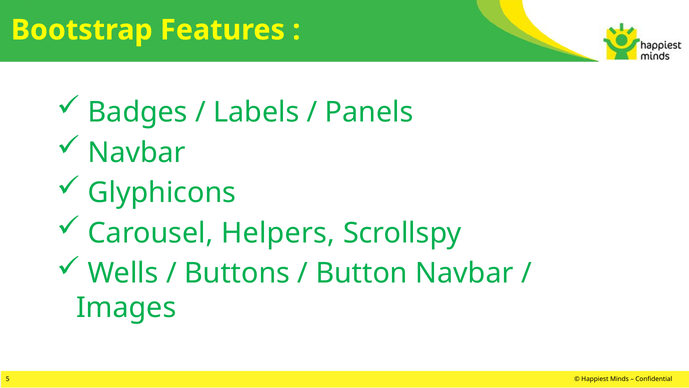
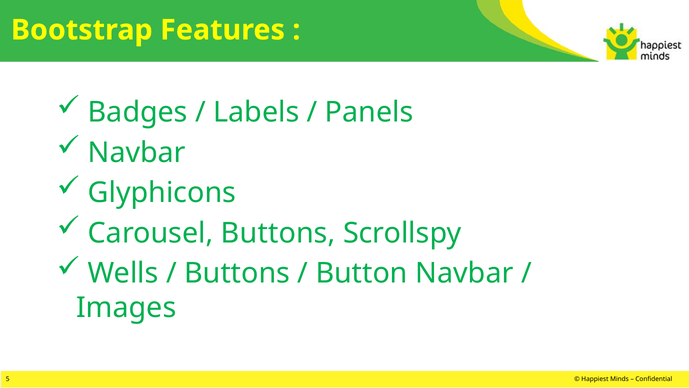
Carousel Helpers: Helpers -> Buttons
